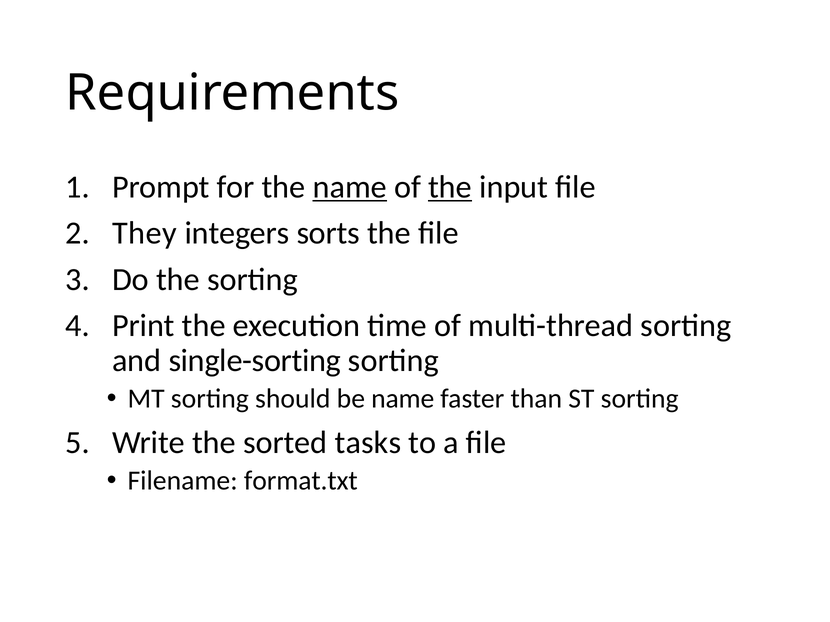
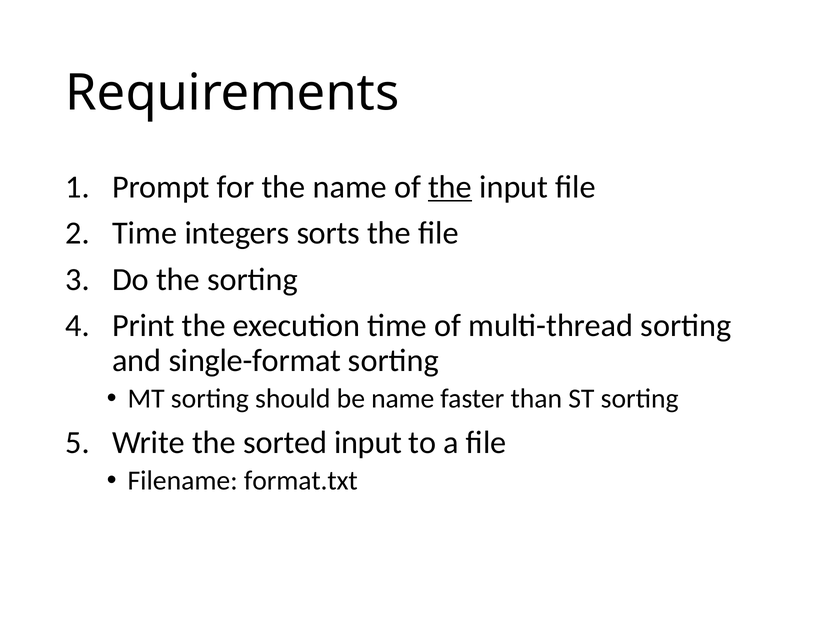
name at (350, 187) underline: present -> none
They at (144, 233): They -> Time
single-sorting: single-sorting -> single-format
sorted tasks: tasks -> input
